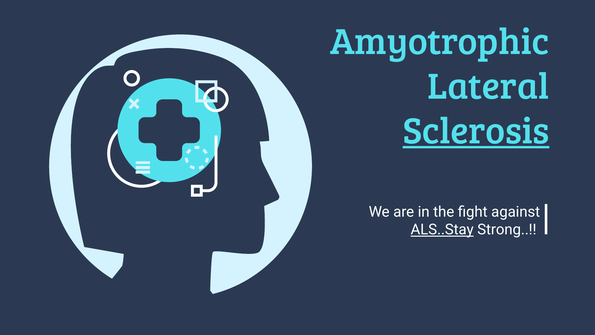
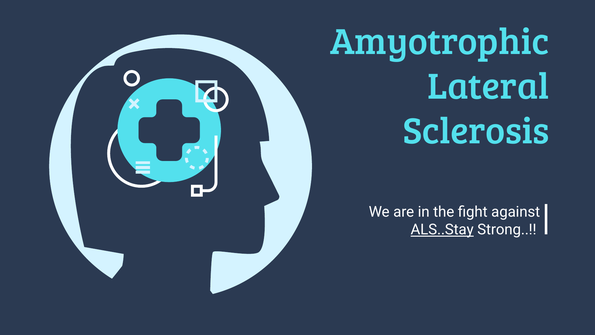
Sclerosis underline: present -> none
